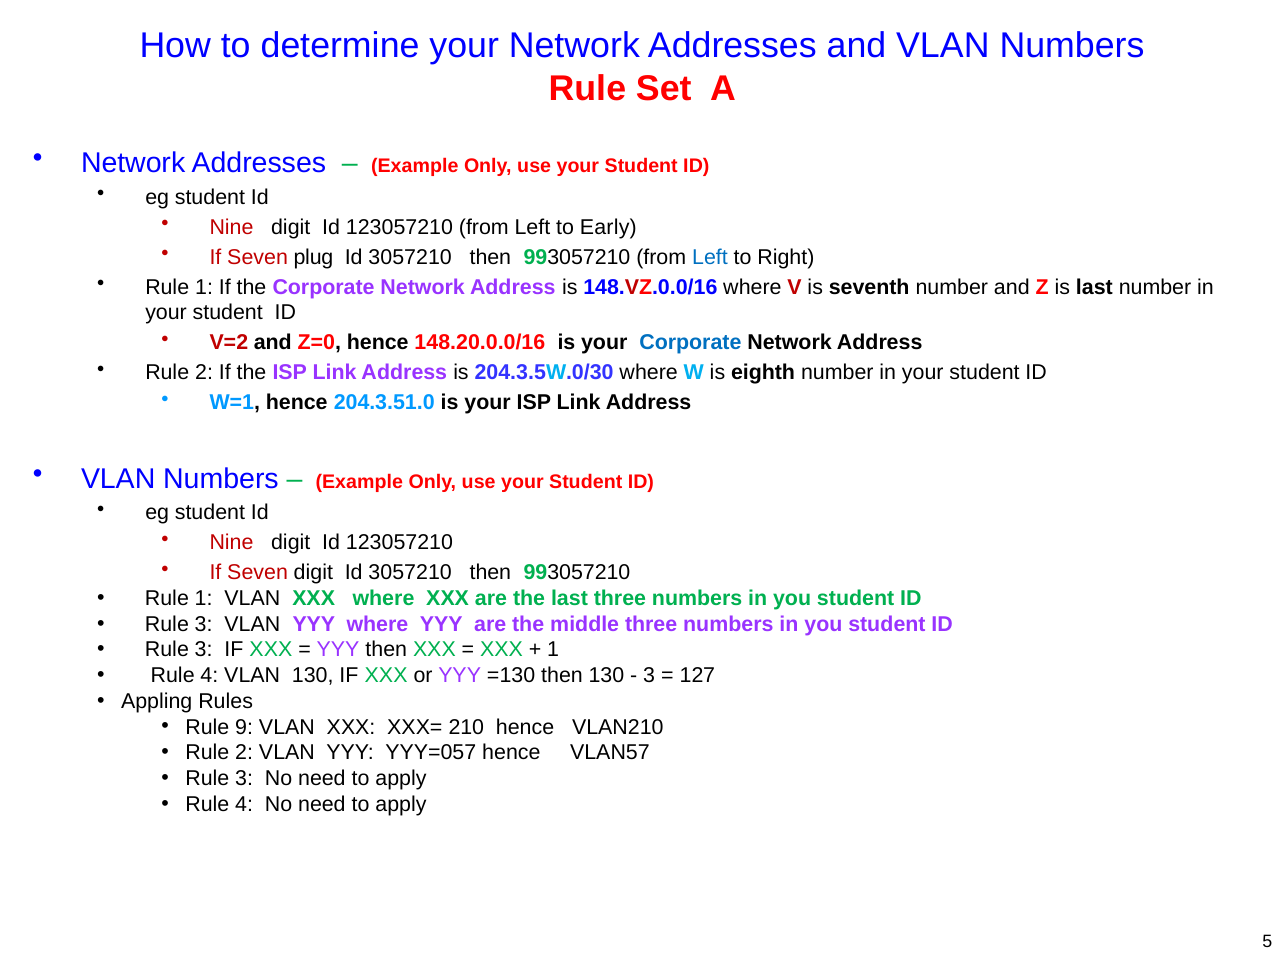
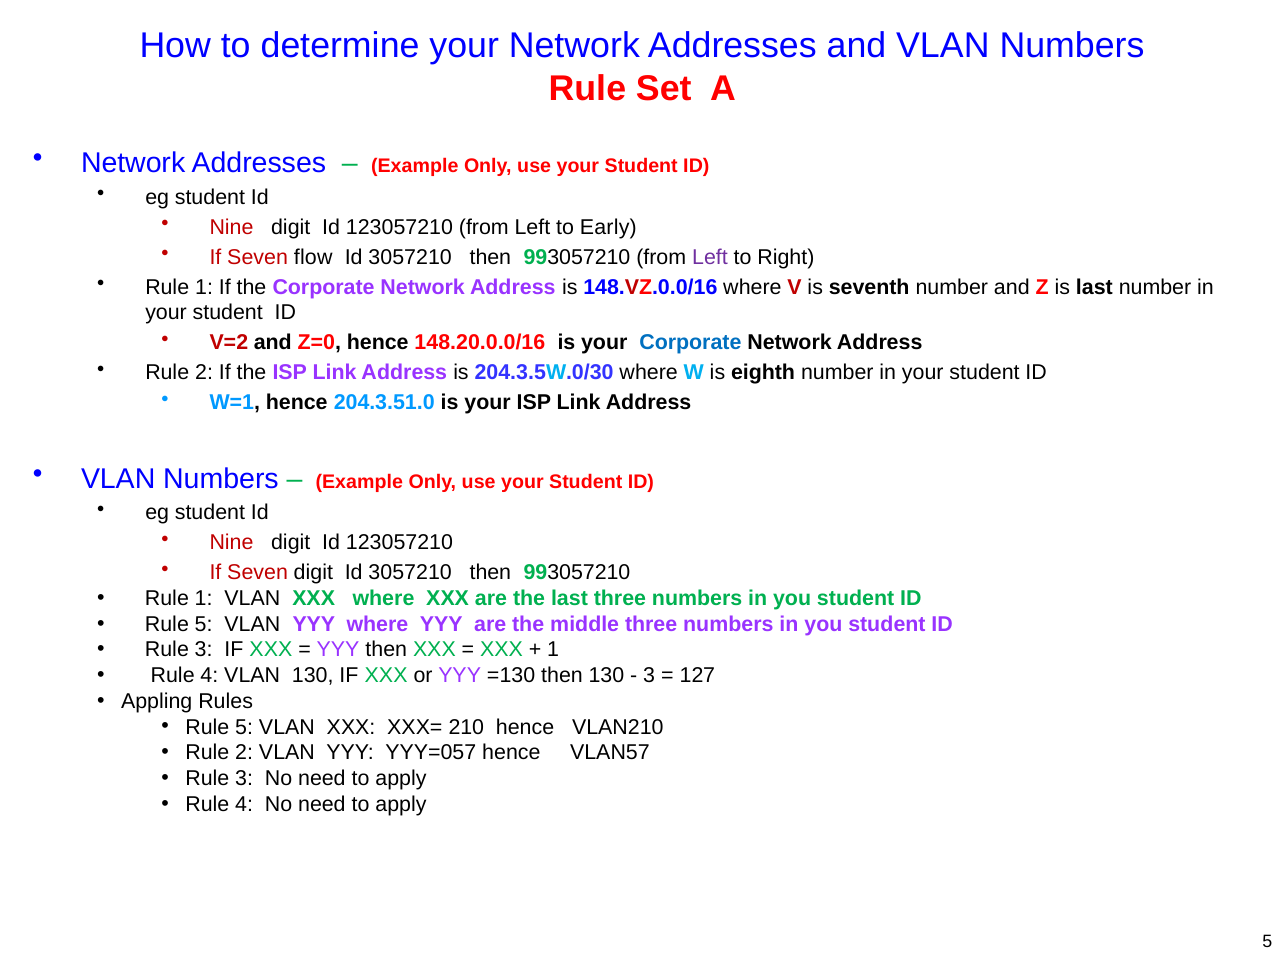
plug: plug -> flow
Left at (710, 257) colour: blue -> purple
3 at (204, 624): 3 -> 5
9 at (244, 727): 9 -> 5
